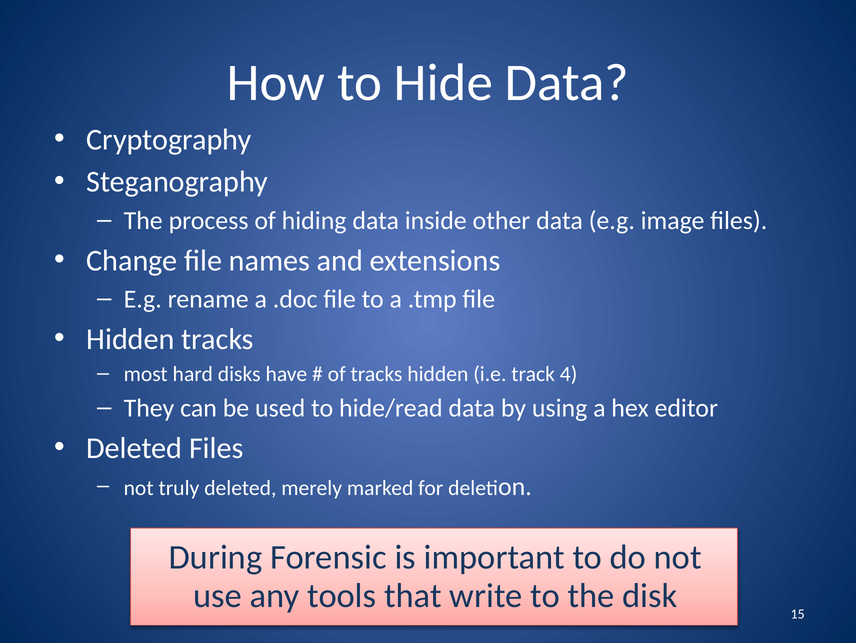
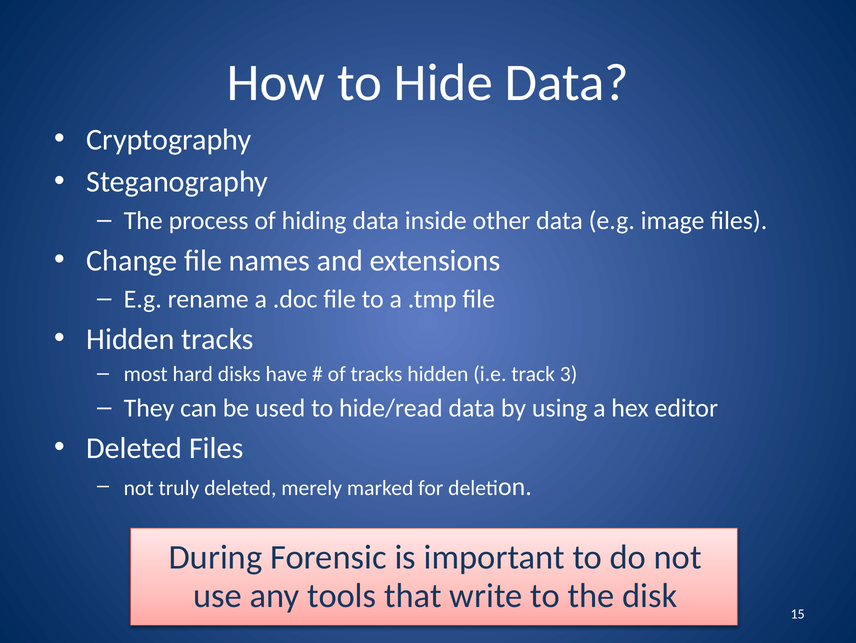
4: 4 -> 3
